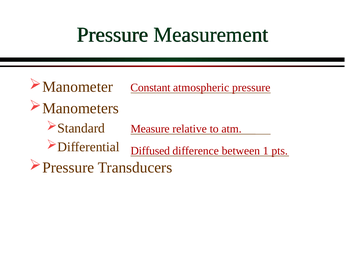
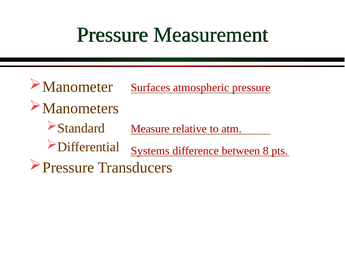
Constant: Constant -> Surfaces
Diffused: Diffused -> Systems
1: 1 -> 8
